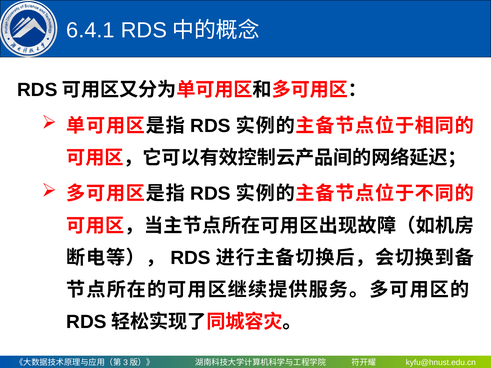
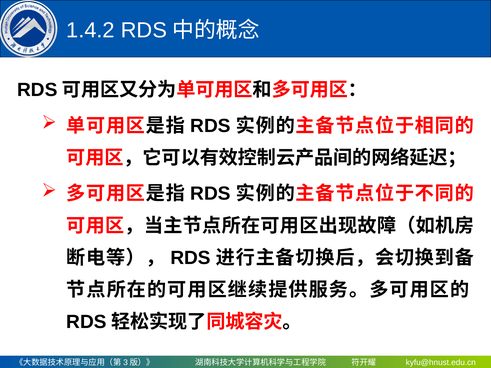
6.4.1: 6.4.1 -> 1.4.2
